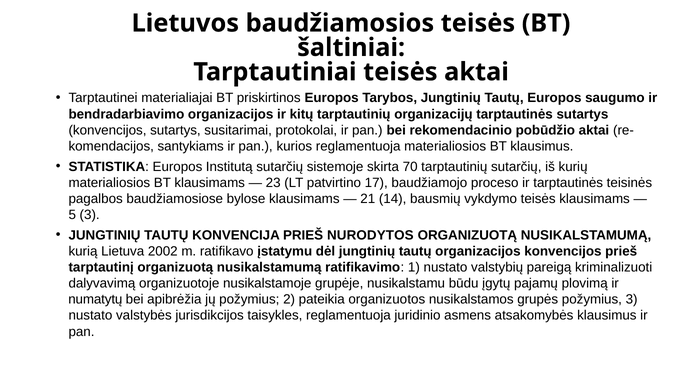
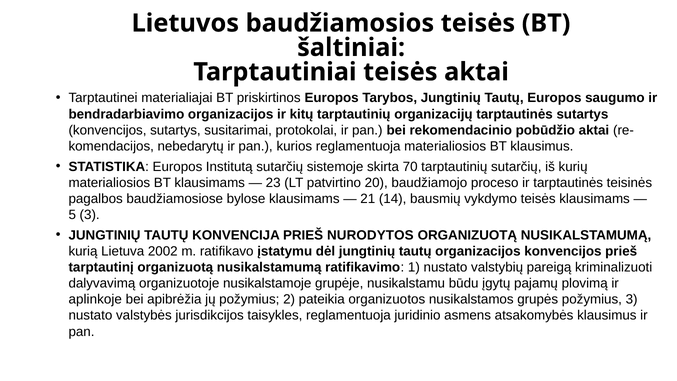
santykiams: santykiams -> nebedarytų
17: 17 -> 20
numatytų: numatytų -> aplinkoje
